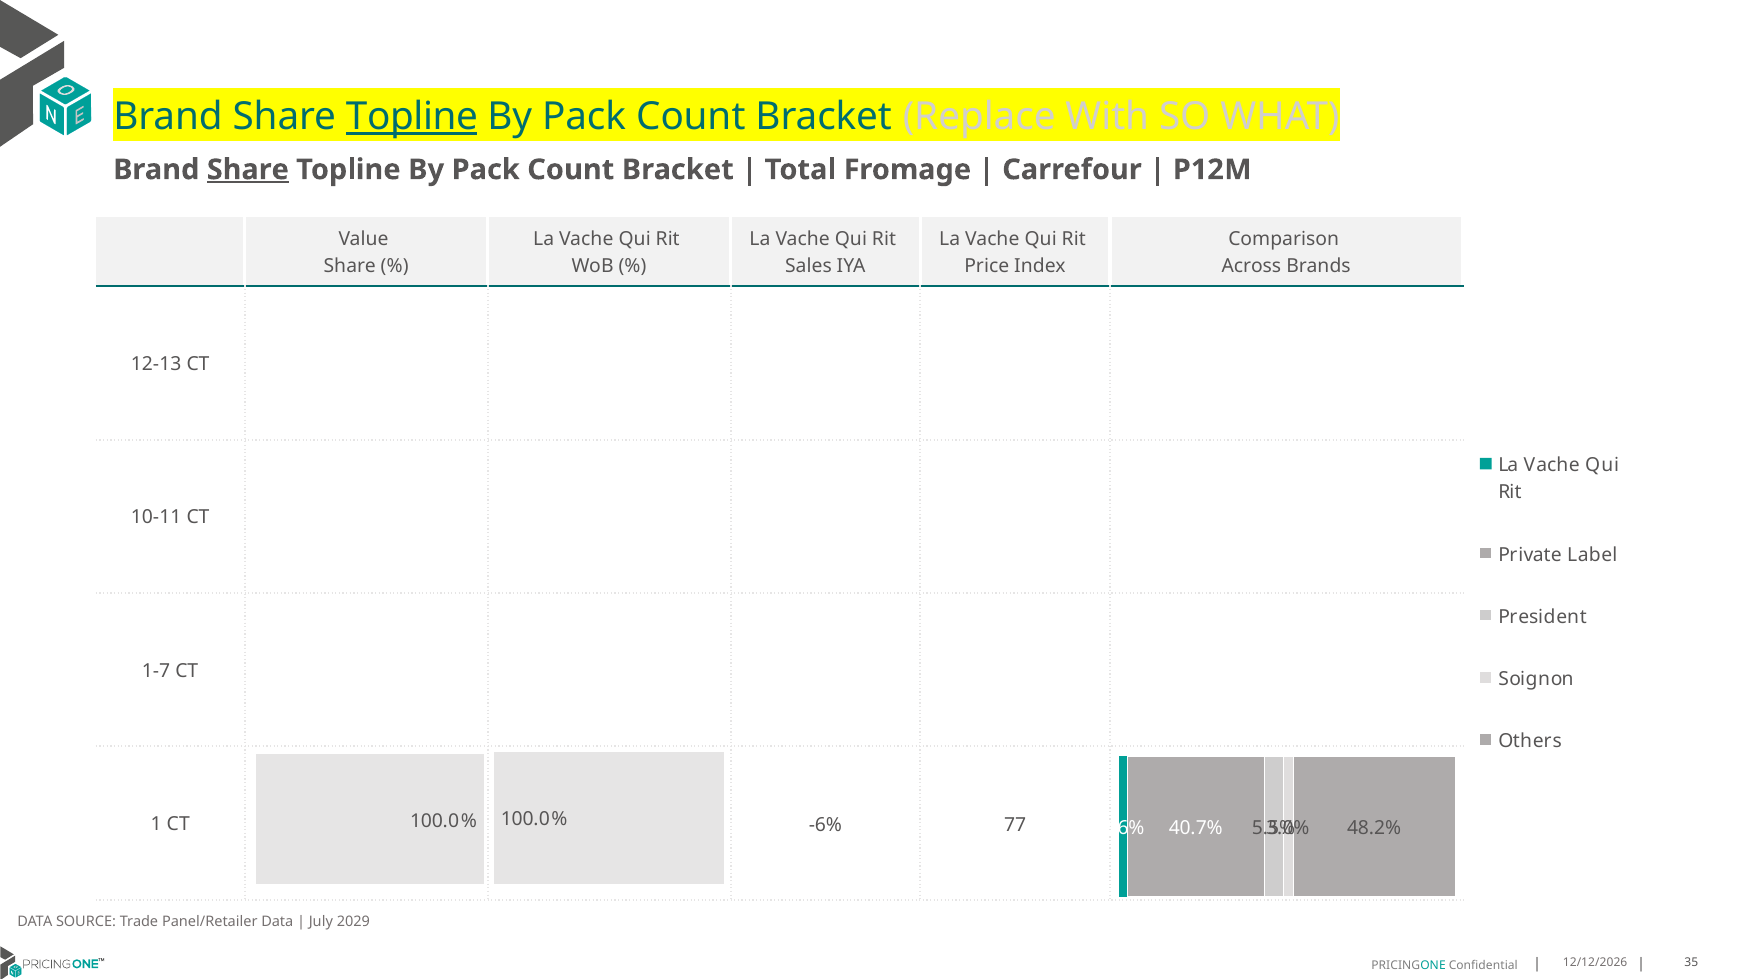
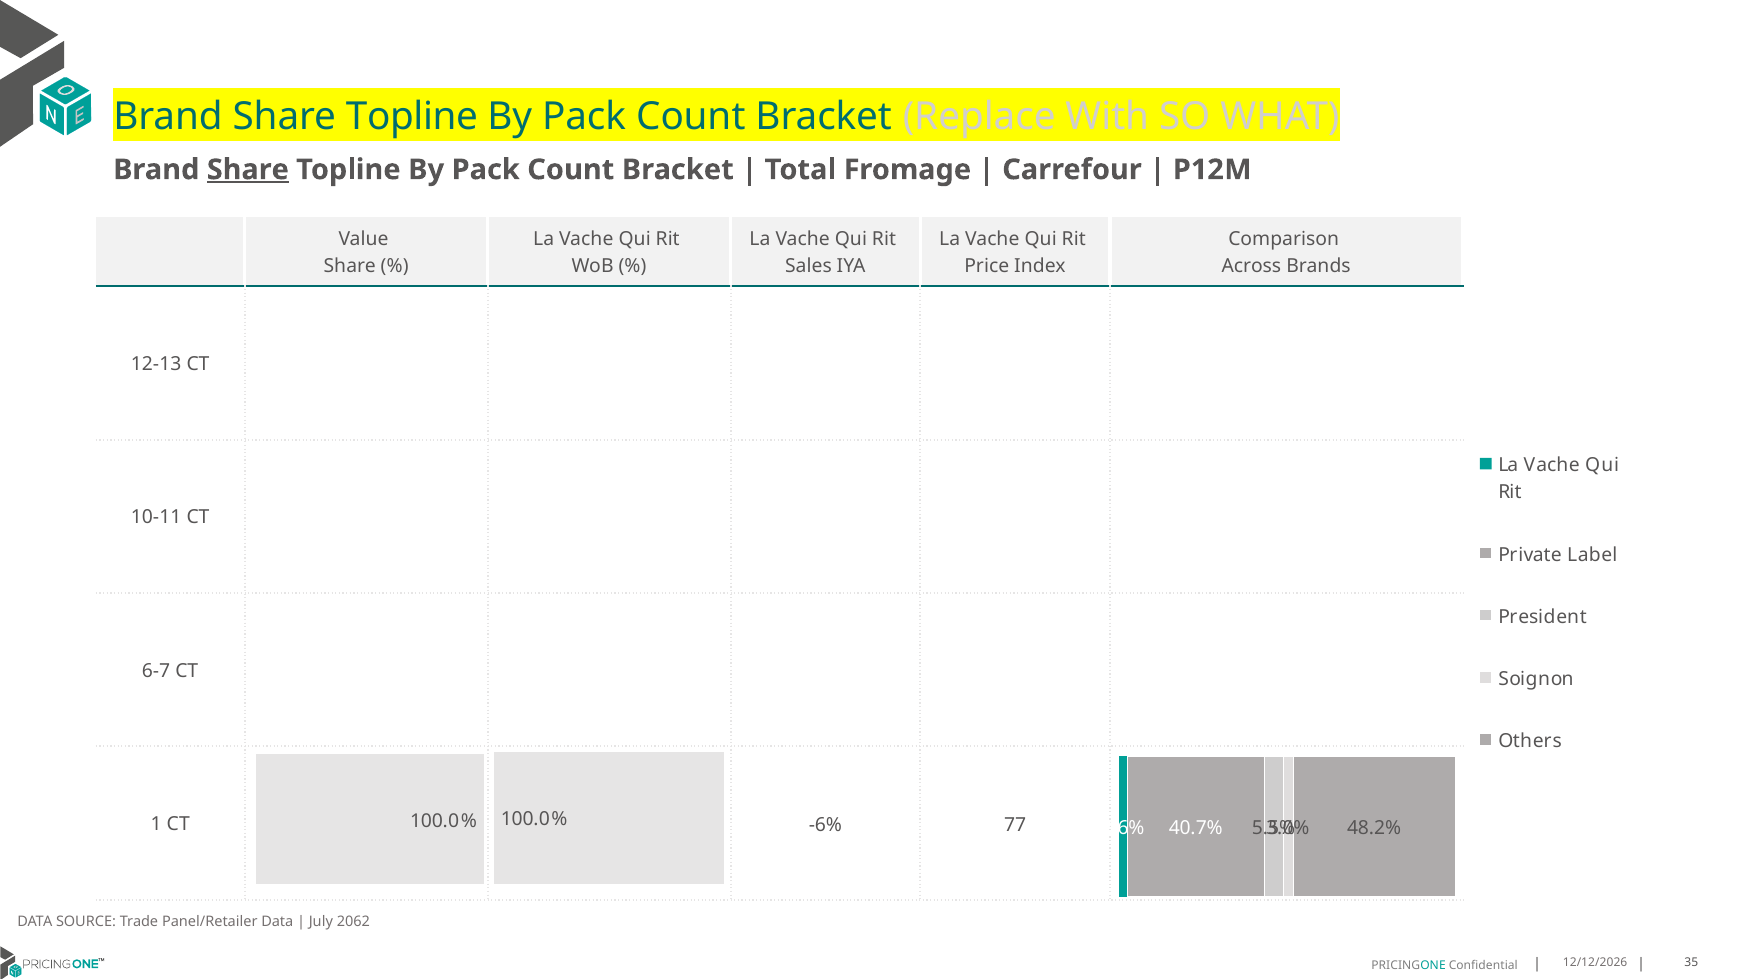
Topline at (412, 117) underline: present -> none
1-7: 1-7 -> 6-7
2029: 2029 -> 2062
